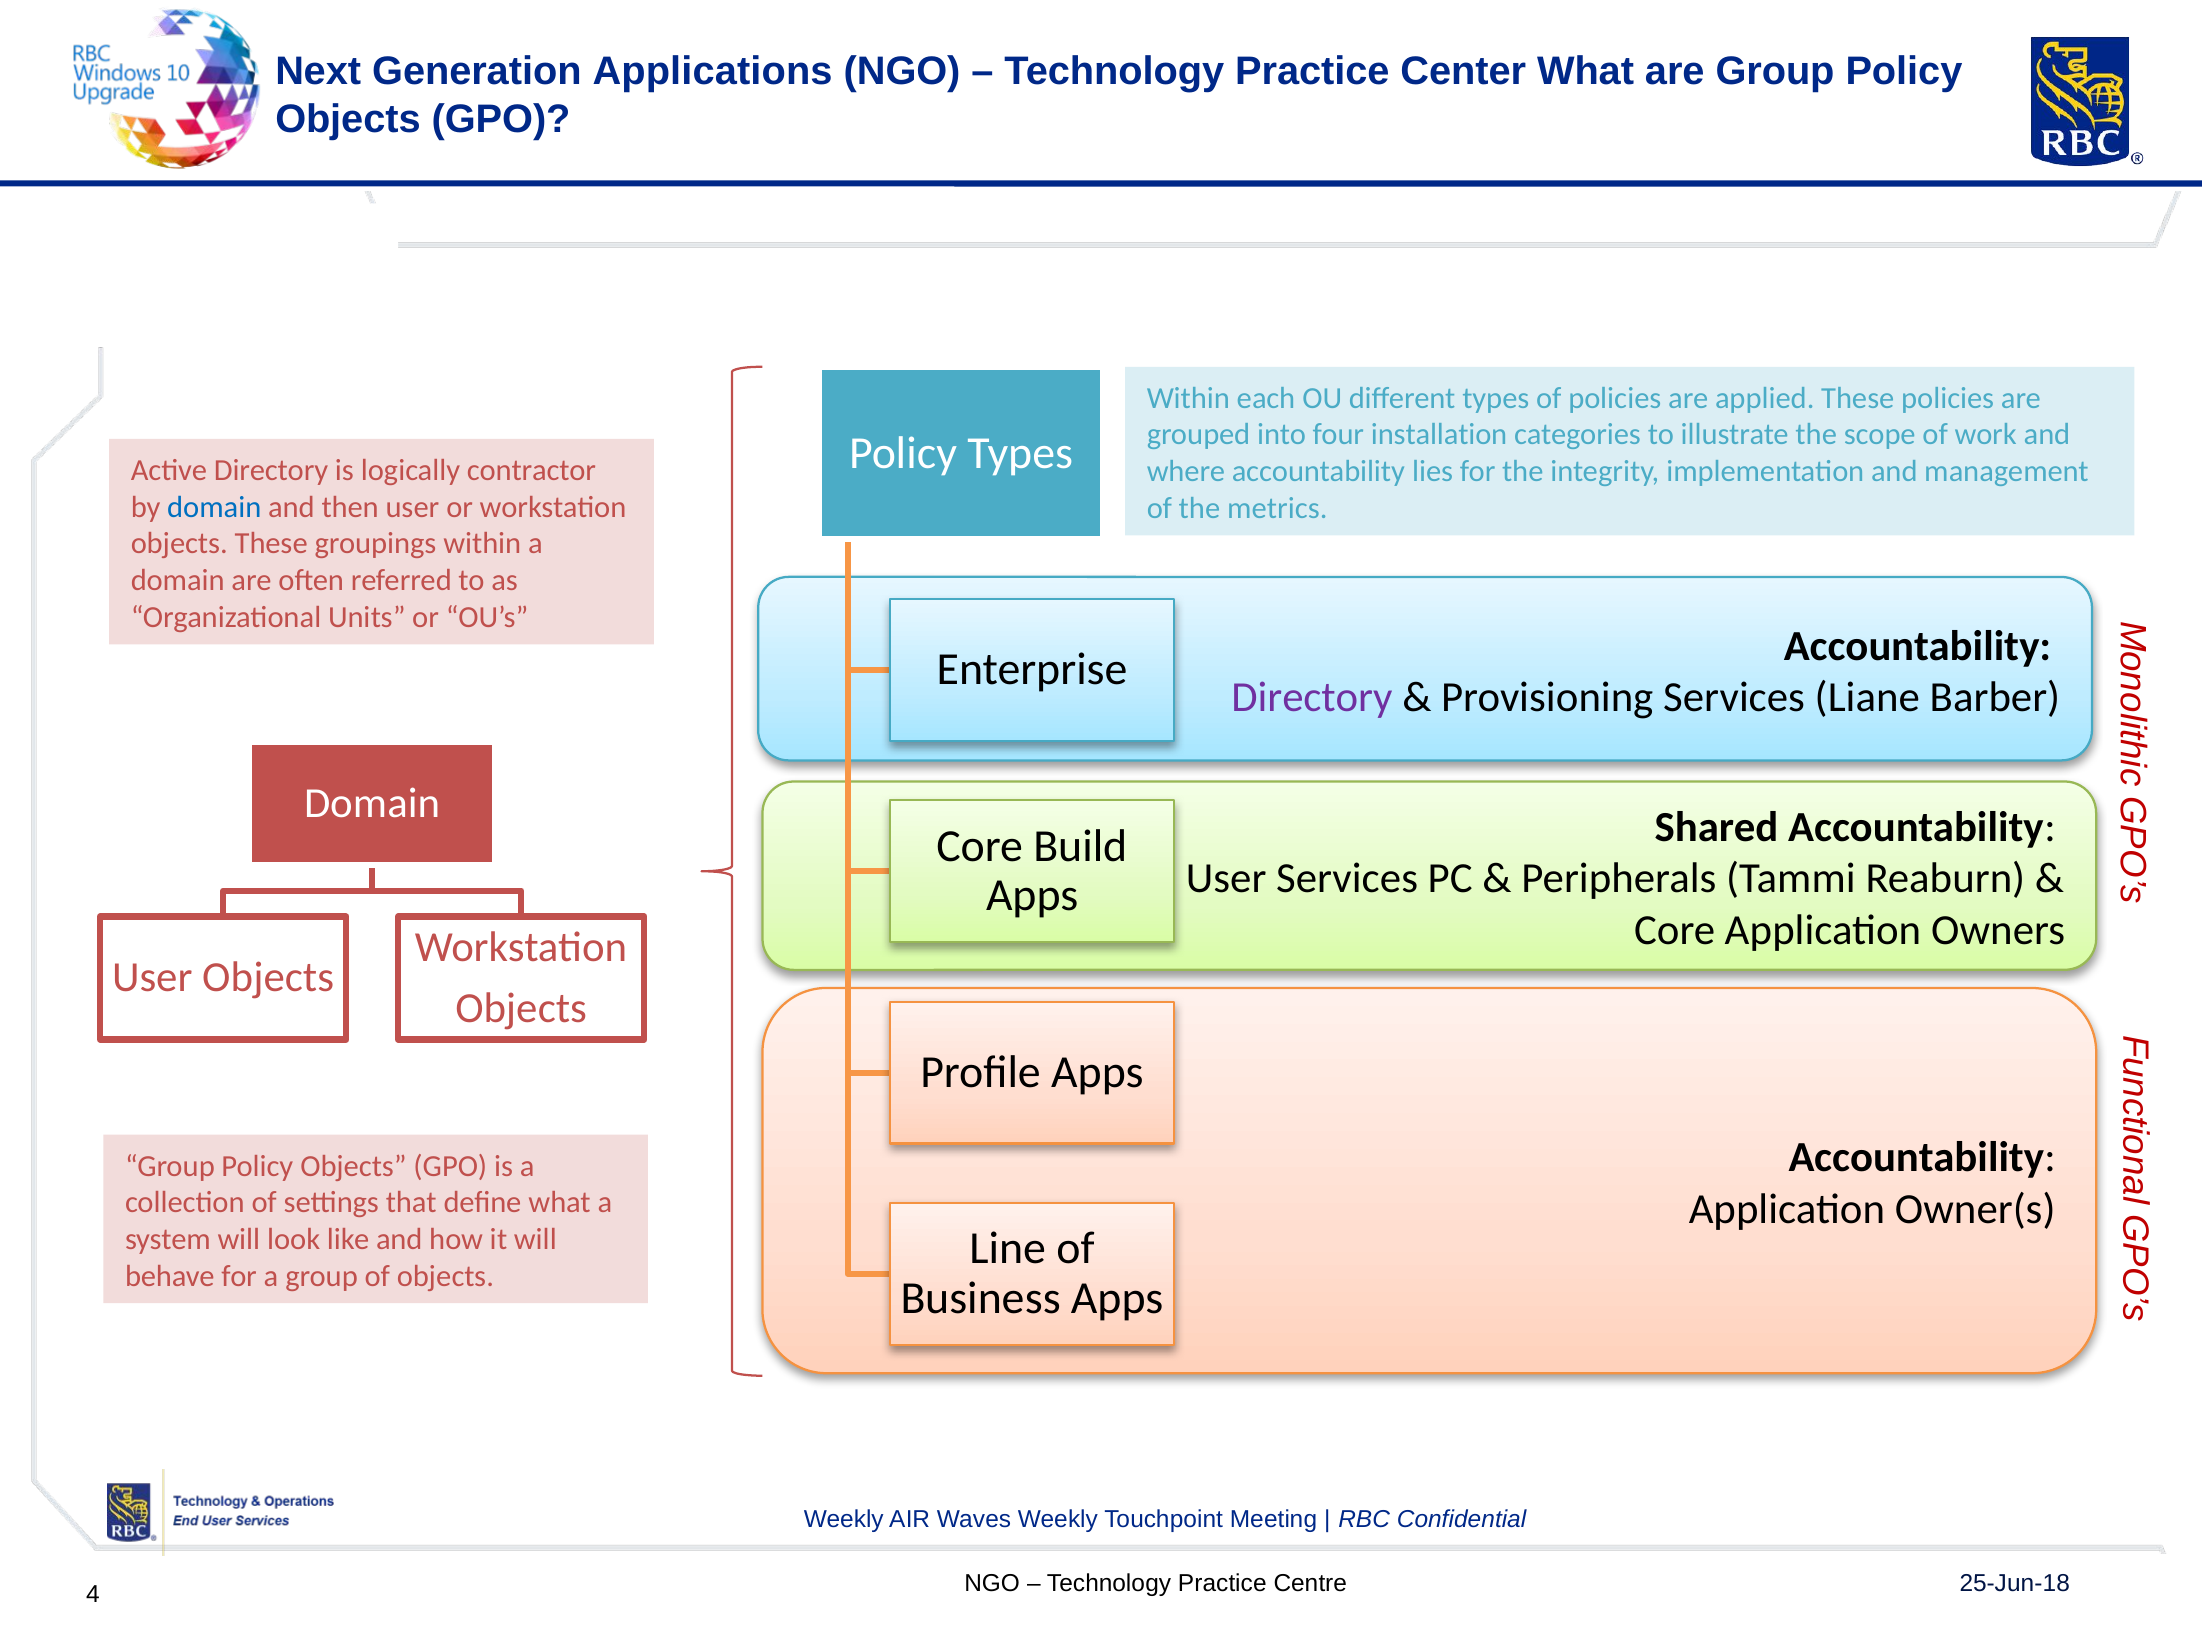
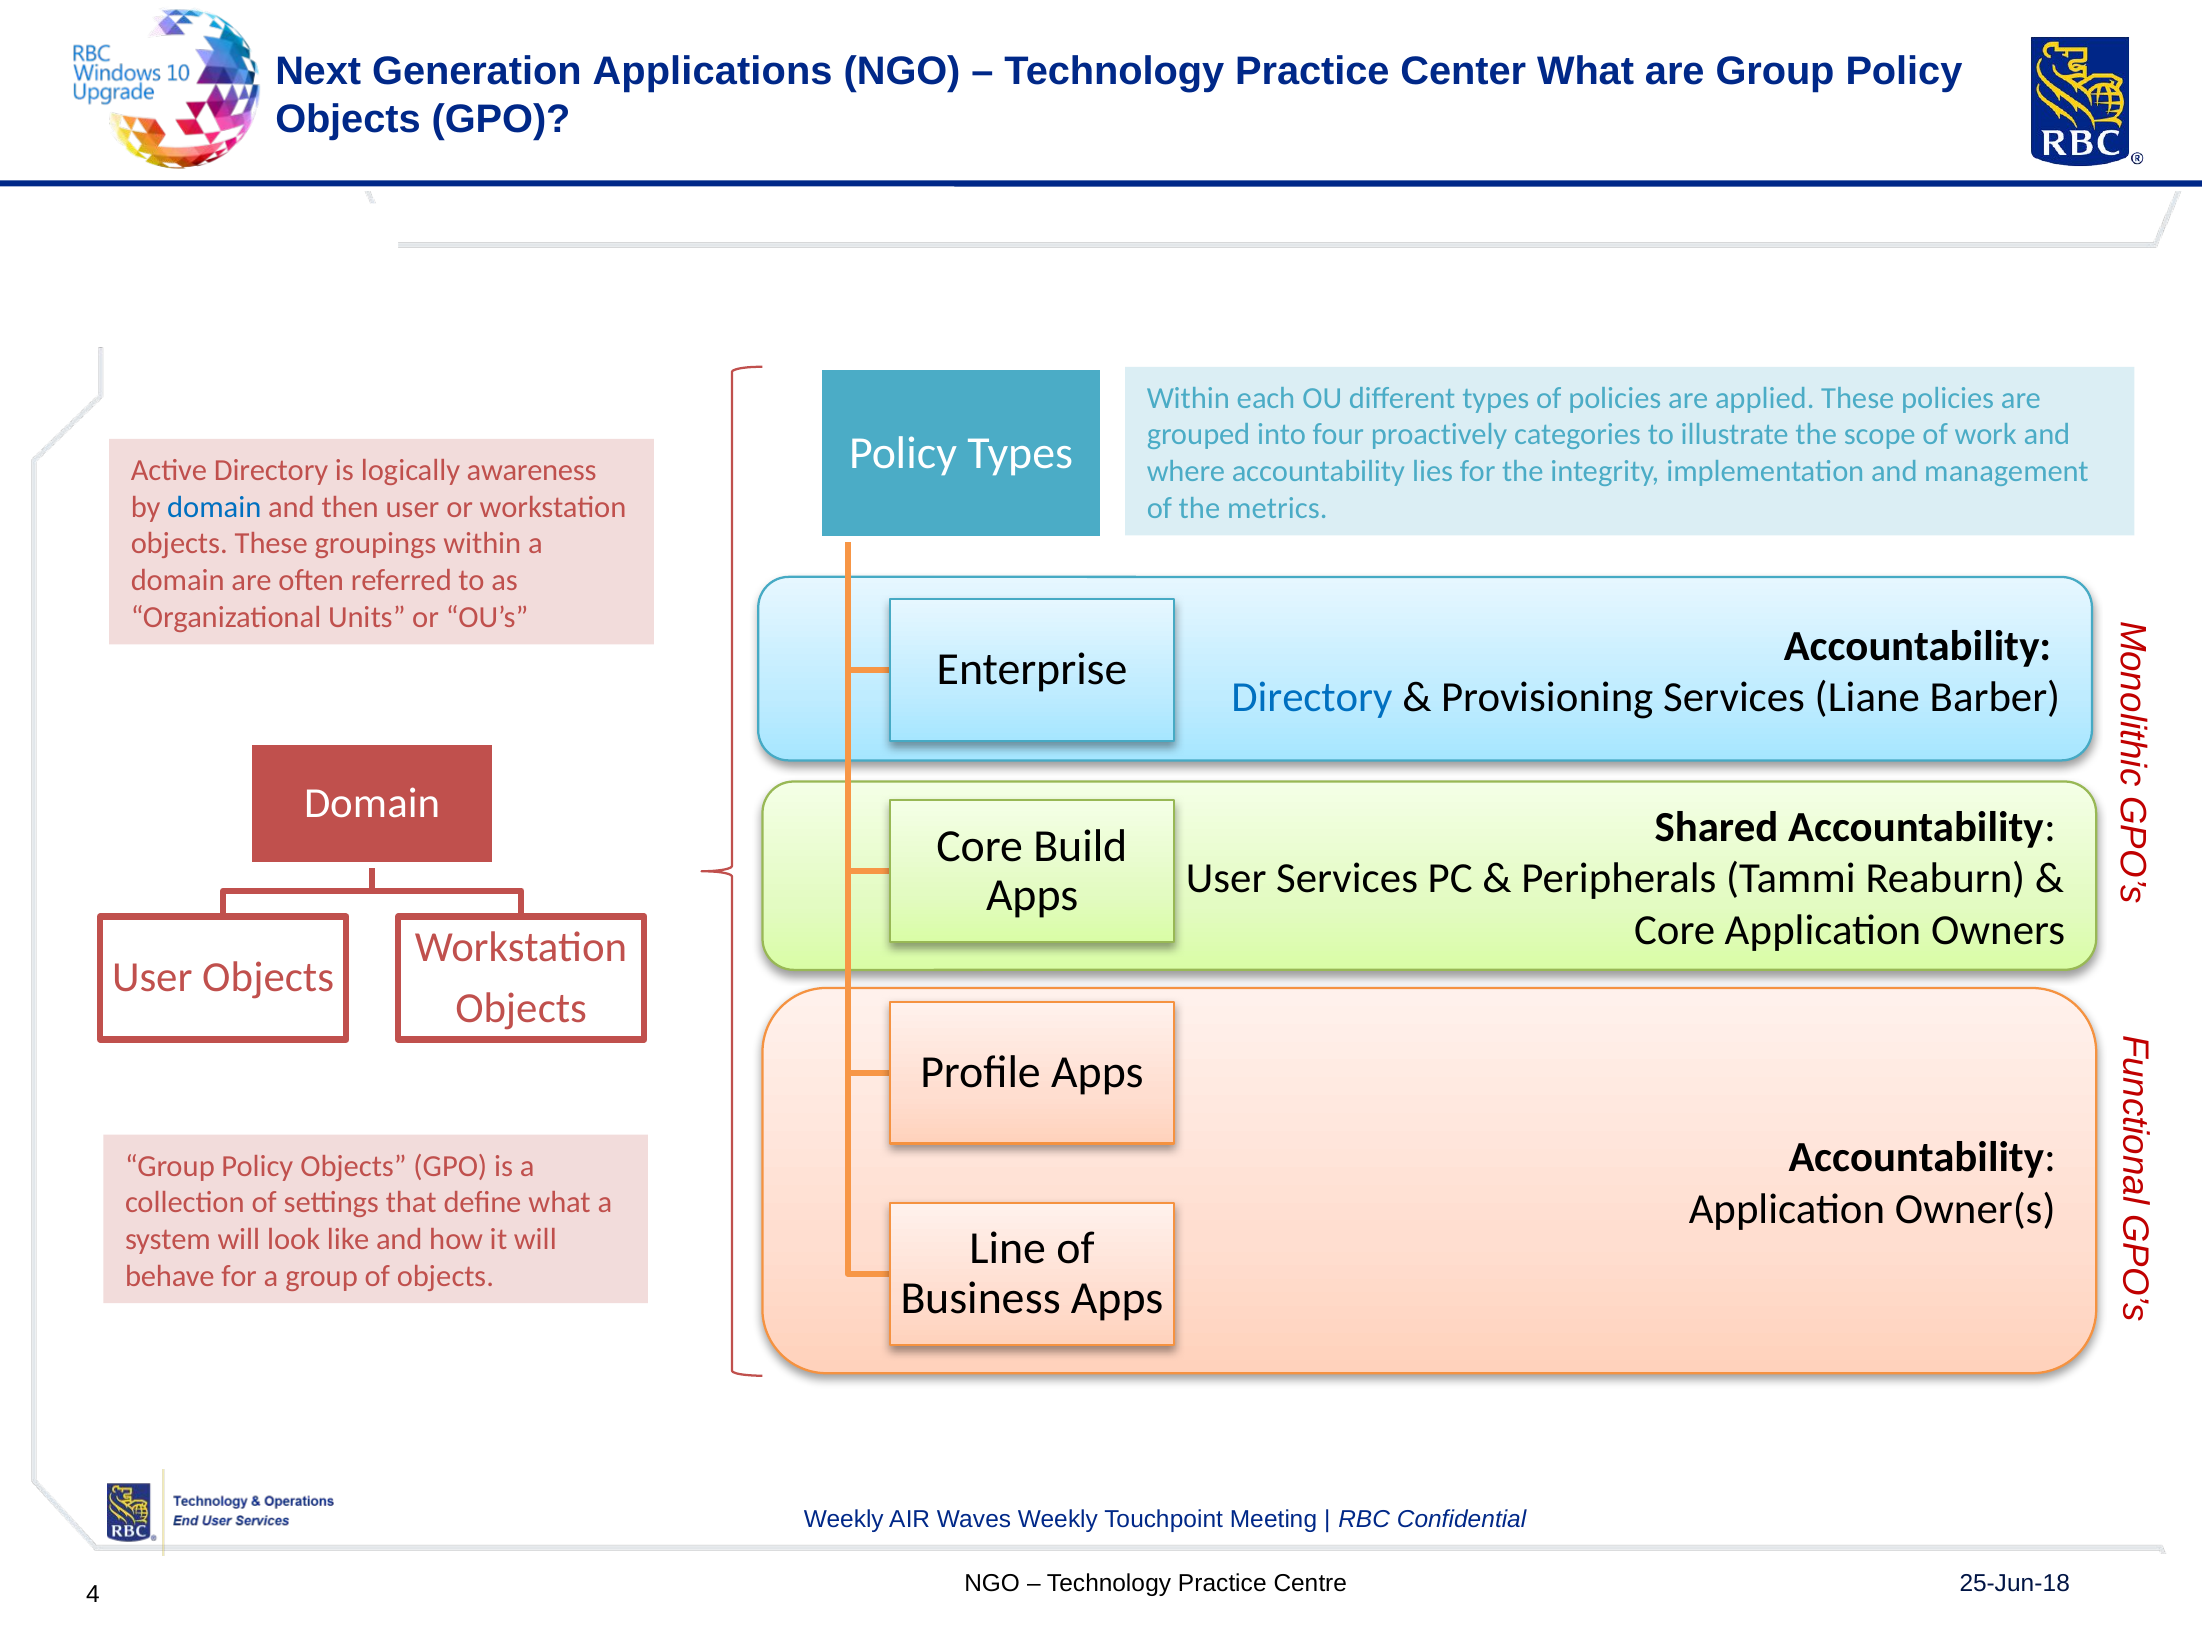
installation: installation -> proactively
contractor: contractor -> awareness
Directory at (1312, 698) colour: purple -> blue
